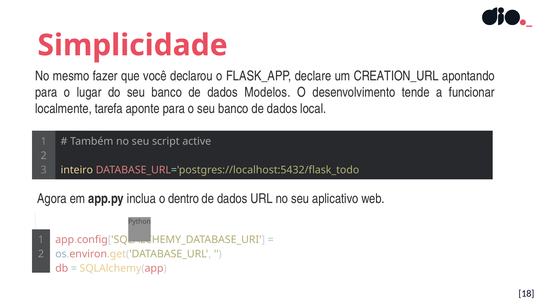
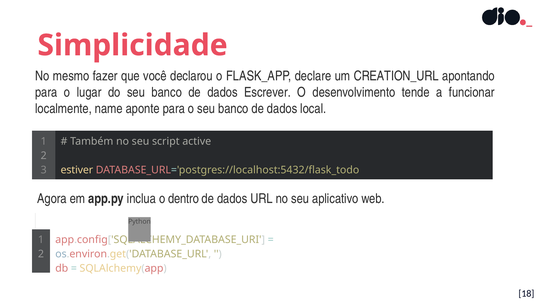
Modelos: Modelos -> Escrever
tarefa: tarefa -> name
inteiro: inteiro -> estiver
